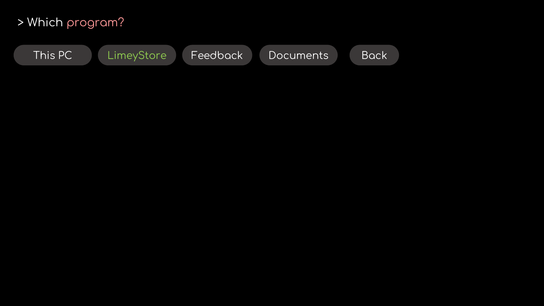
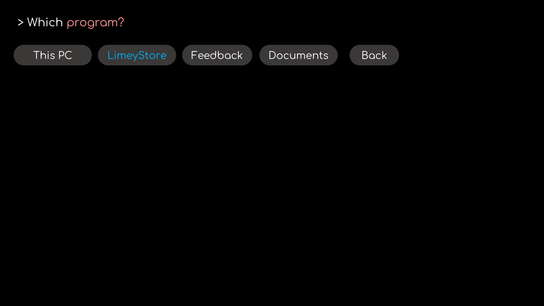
LimeyStore colour: light green -> light blue
